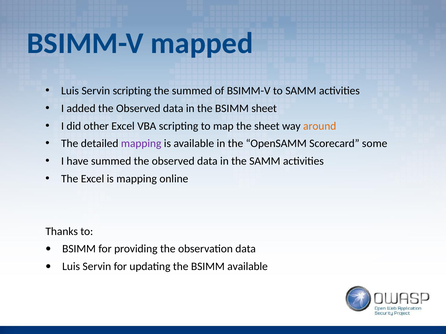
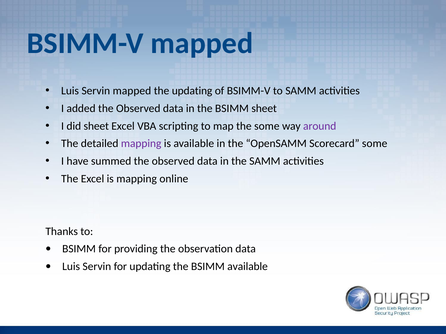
Servin scripting: scripting -> mapped
the summed: summed -> updating
did other: other -> sheet
the sheet: sheet -> some
around colour: orange -> purple
